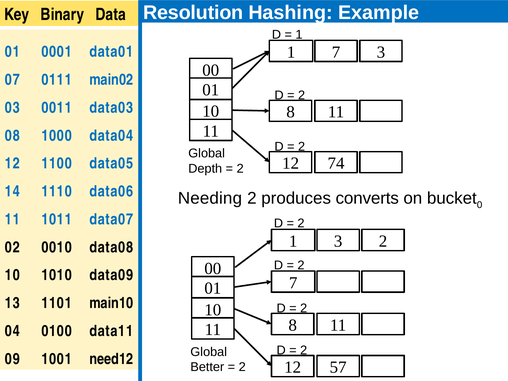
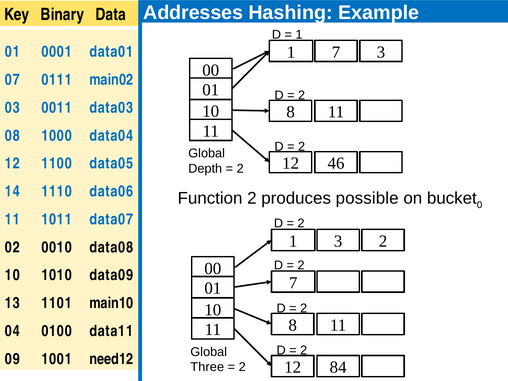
Resolution: Resolution -> Addresses
74: 74 -> 46
Needing: Needing -> Function
converts: converts -> possible
57: 57 -> 84
Better: Better -> Three
